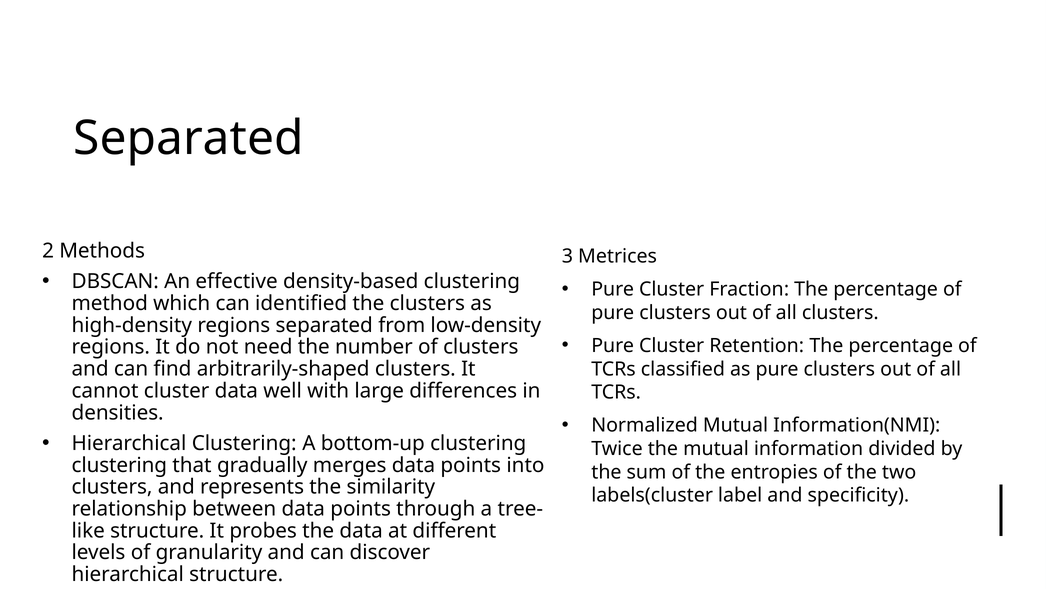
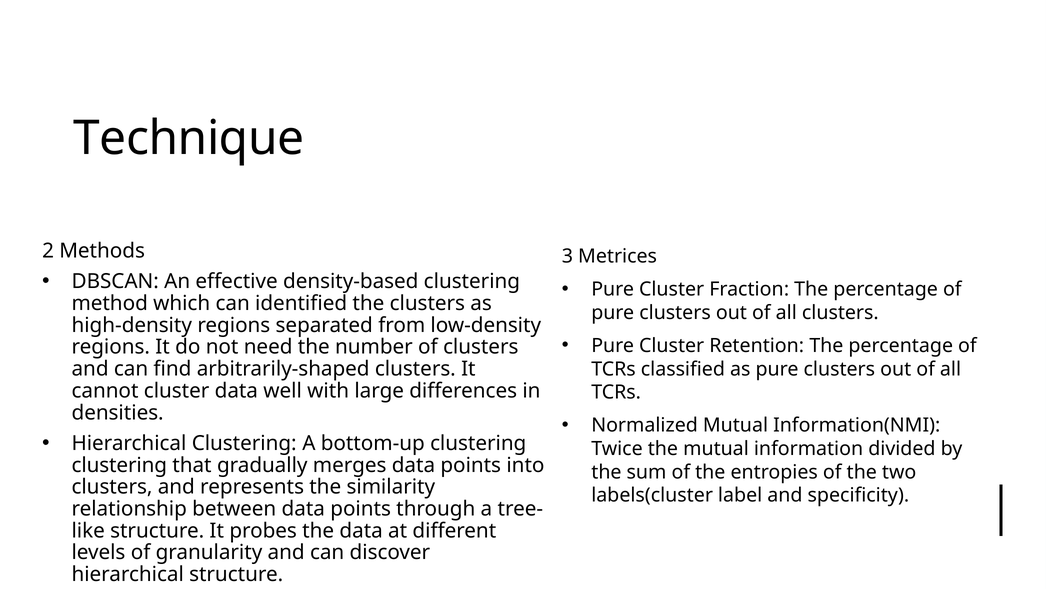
Separated at (189, 138): Separated -> Technique
